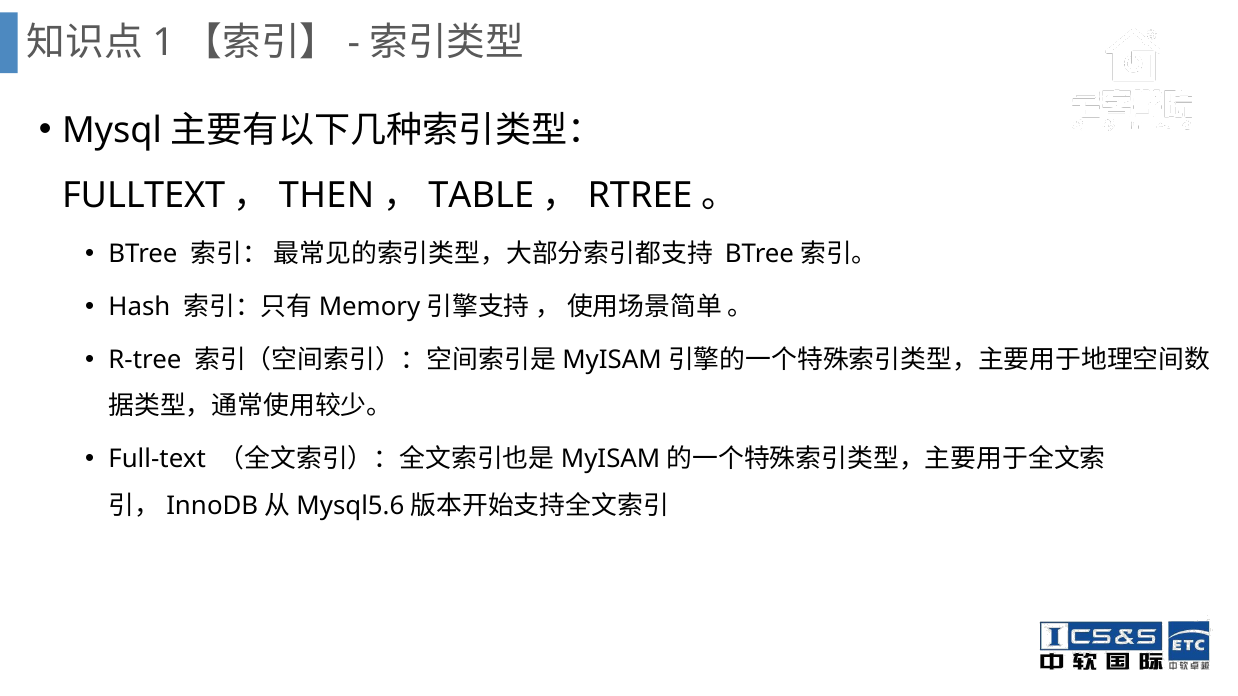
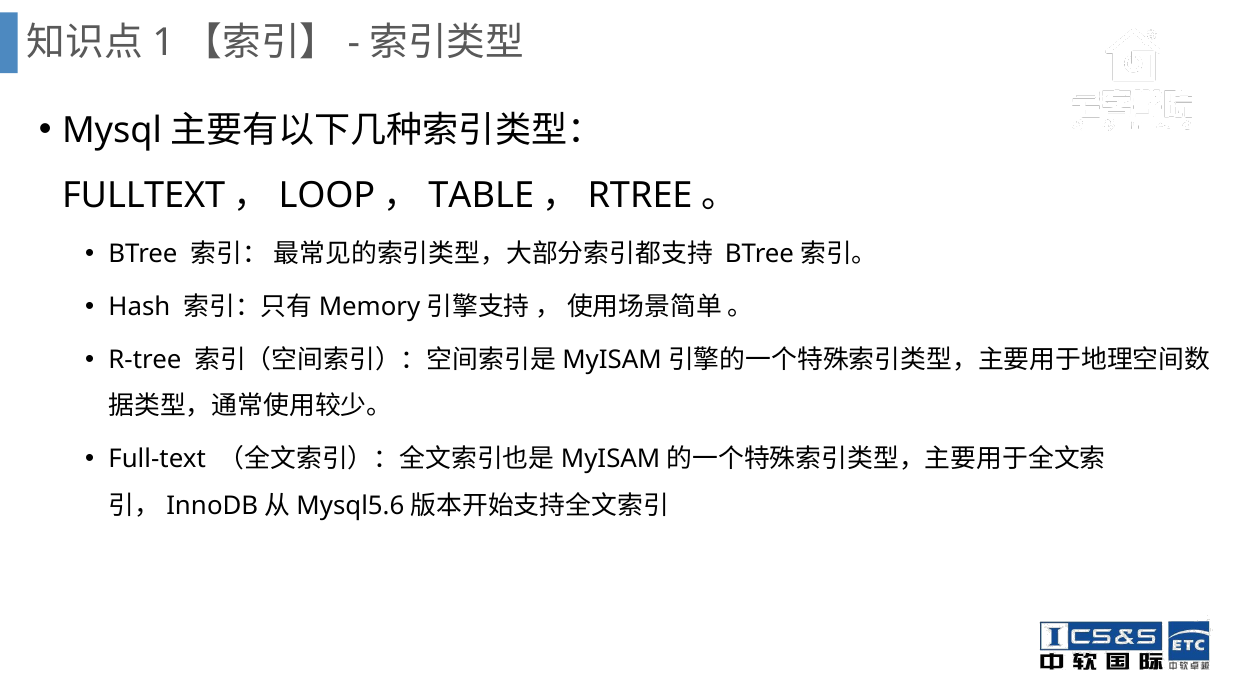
THEN: THEN -> LOOP
